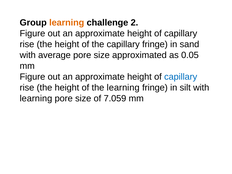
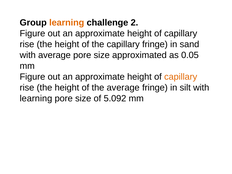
capillary at (181, 77) colour: blue -> orange
the learning: learning -> average
7.059: 7.059 -> 5.092
